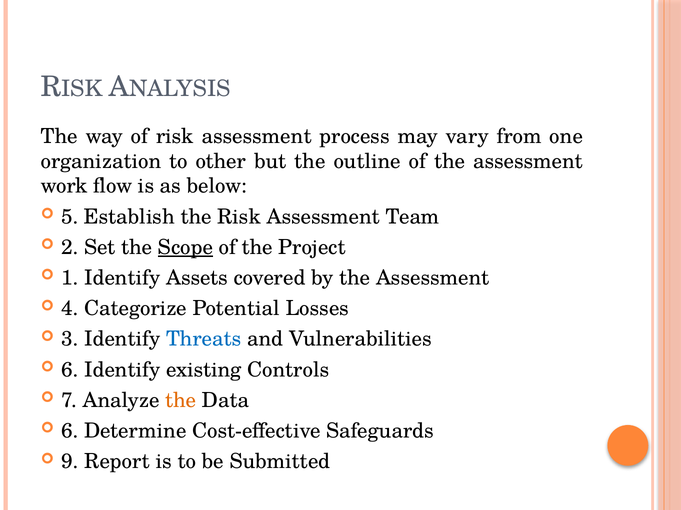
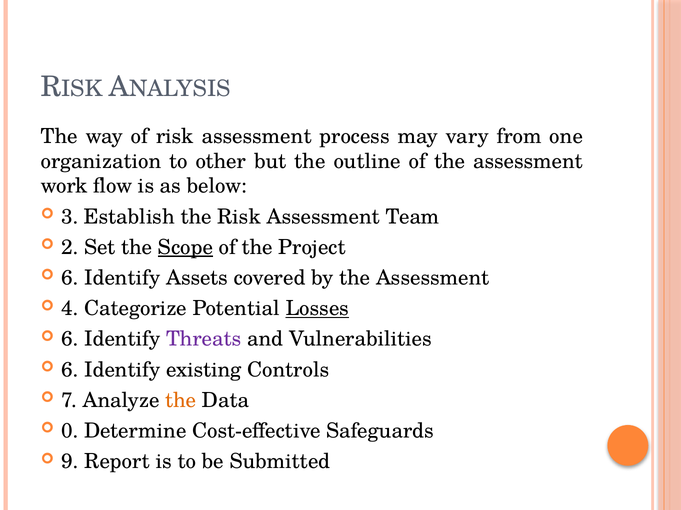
5: 5 -> 3
1 at (70, 278): 1 -> 6
Losses underline: none -> present
3 at (70, 340): 3 -> 6
Threats colour: blue -> purple
6 at (70, 432): 6 -> 0
